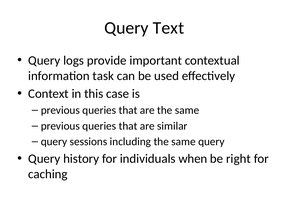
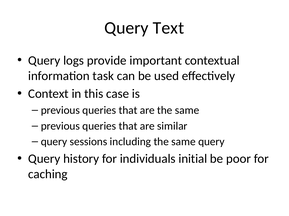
when: when -> initial
right: right -> poor
